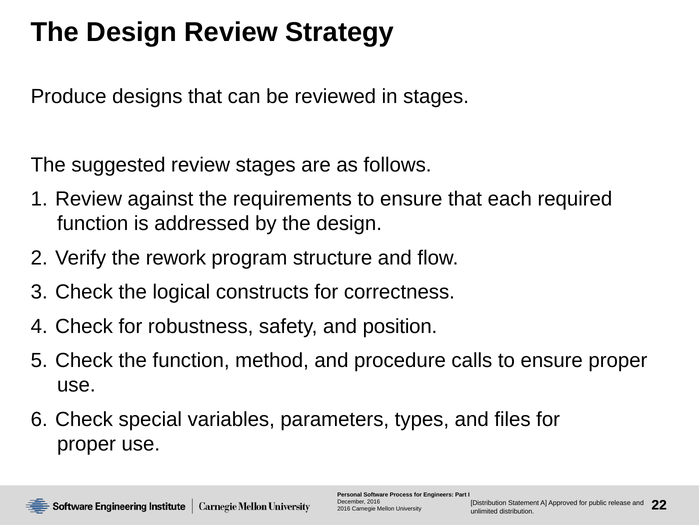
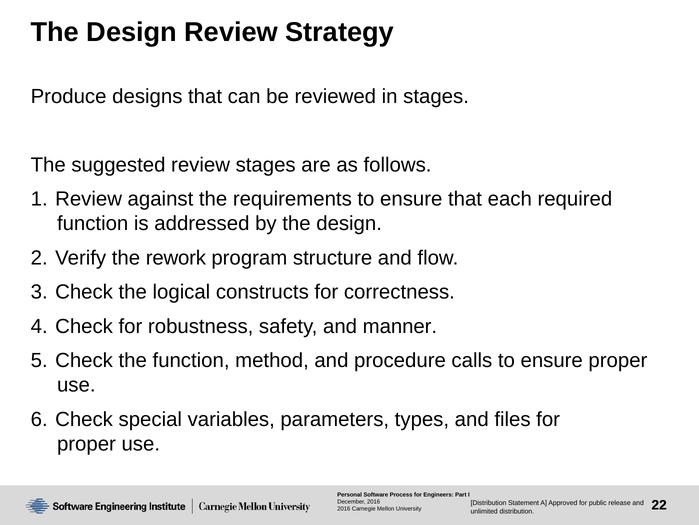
position: position -> manner
